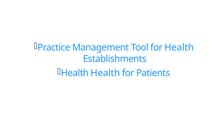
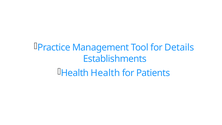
for Health: Health -> Details
